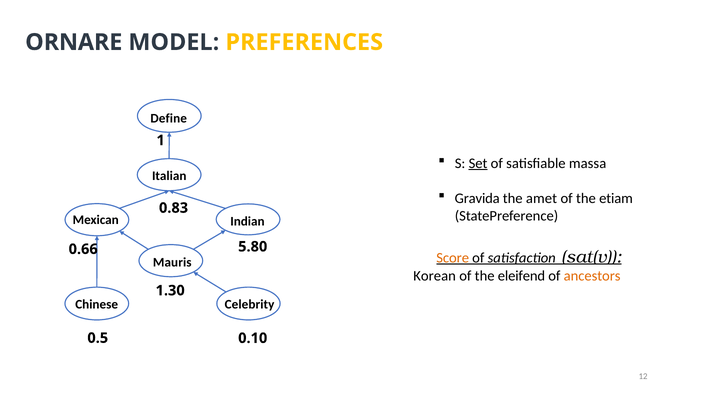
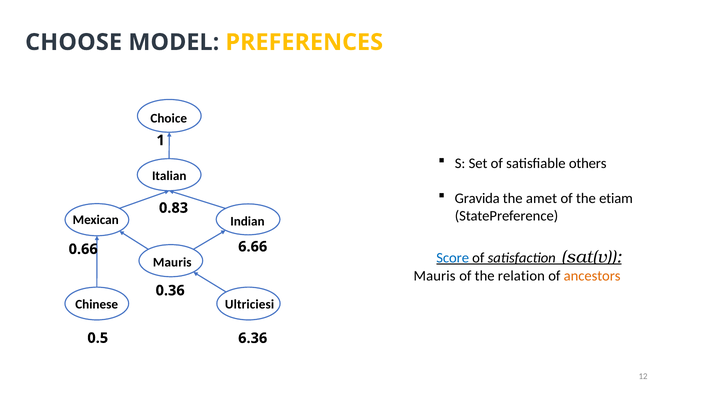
ORNARE: ORNARE -> CHOOSE
Define: Define -> Choice
Set underline: present -> none
massa: massa -> others
5.80: 5.80 -> 6.66
Score colour: orange -> blue
Korean at (435, 276): Korean -> Mauris
eleifend: eleifend -> relation
1.30: 1.30 -> 0.36
Celebrity: Celebrity -> Ultriciesi
0.10: 0.10 -> 6.36
